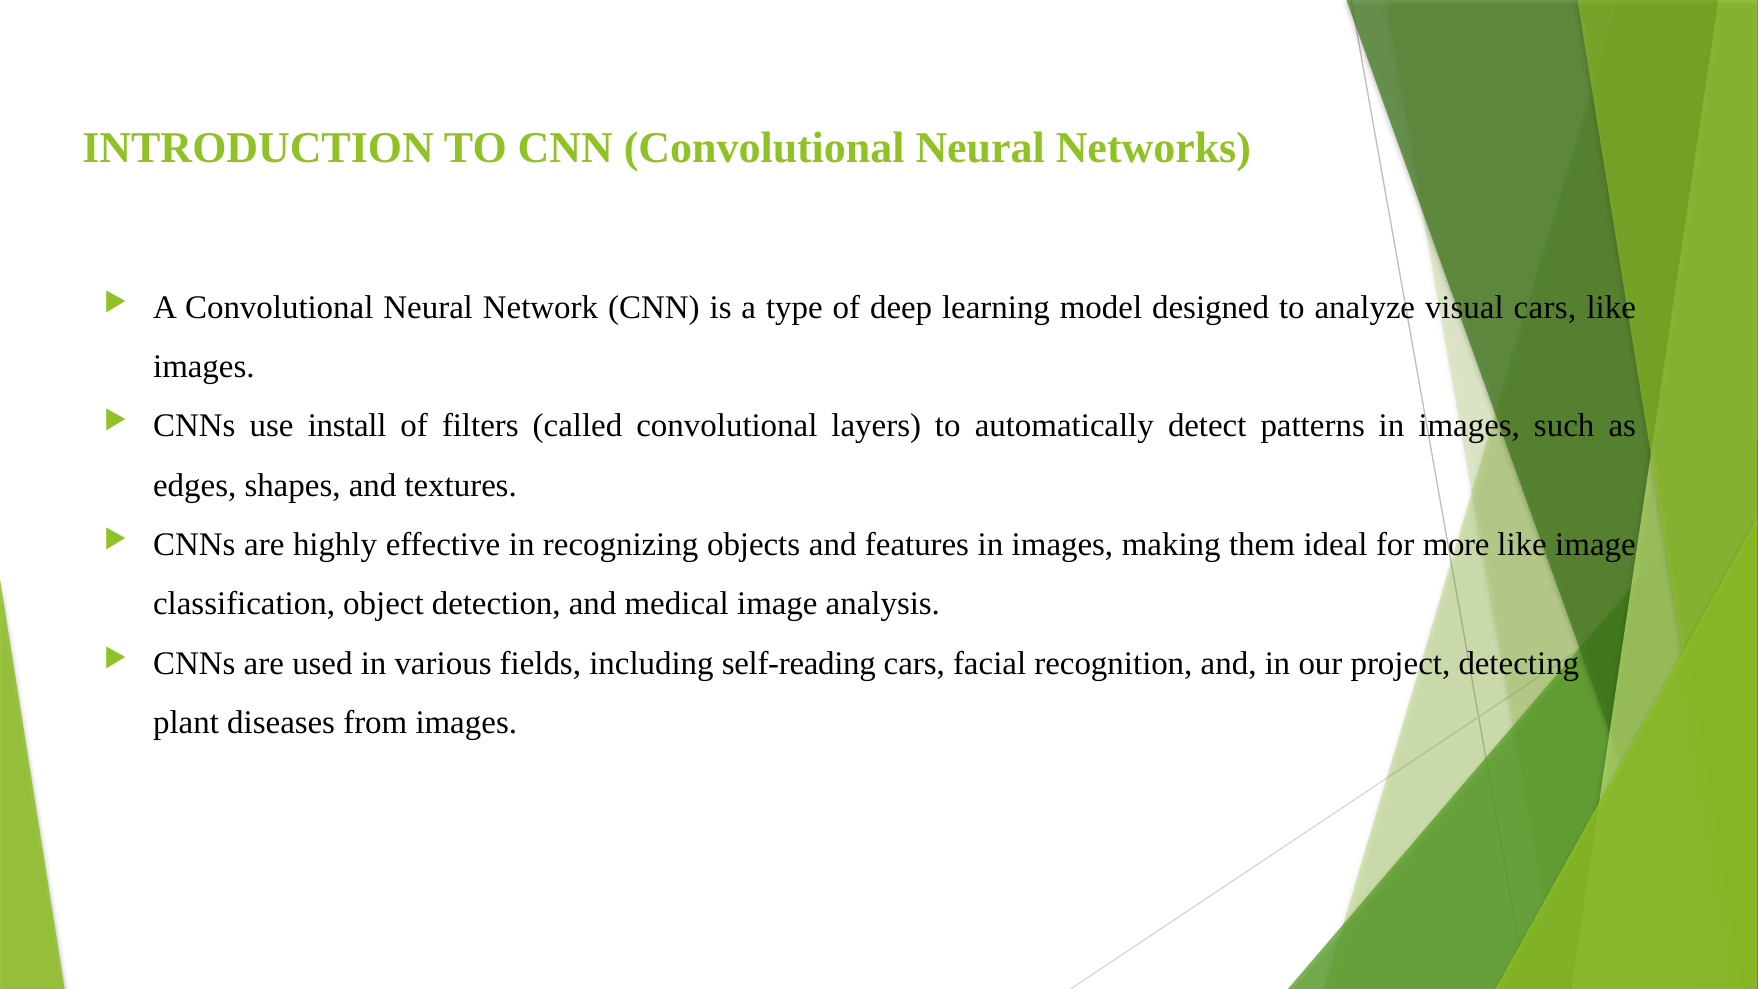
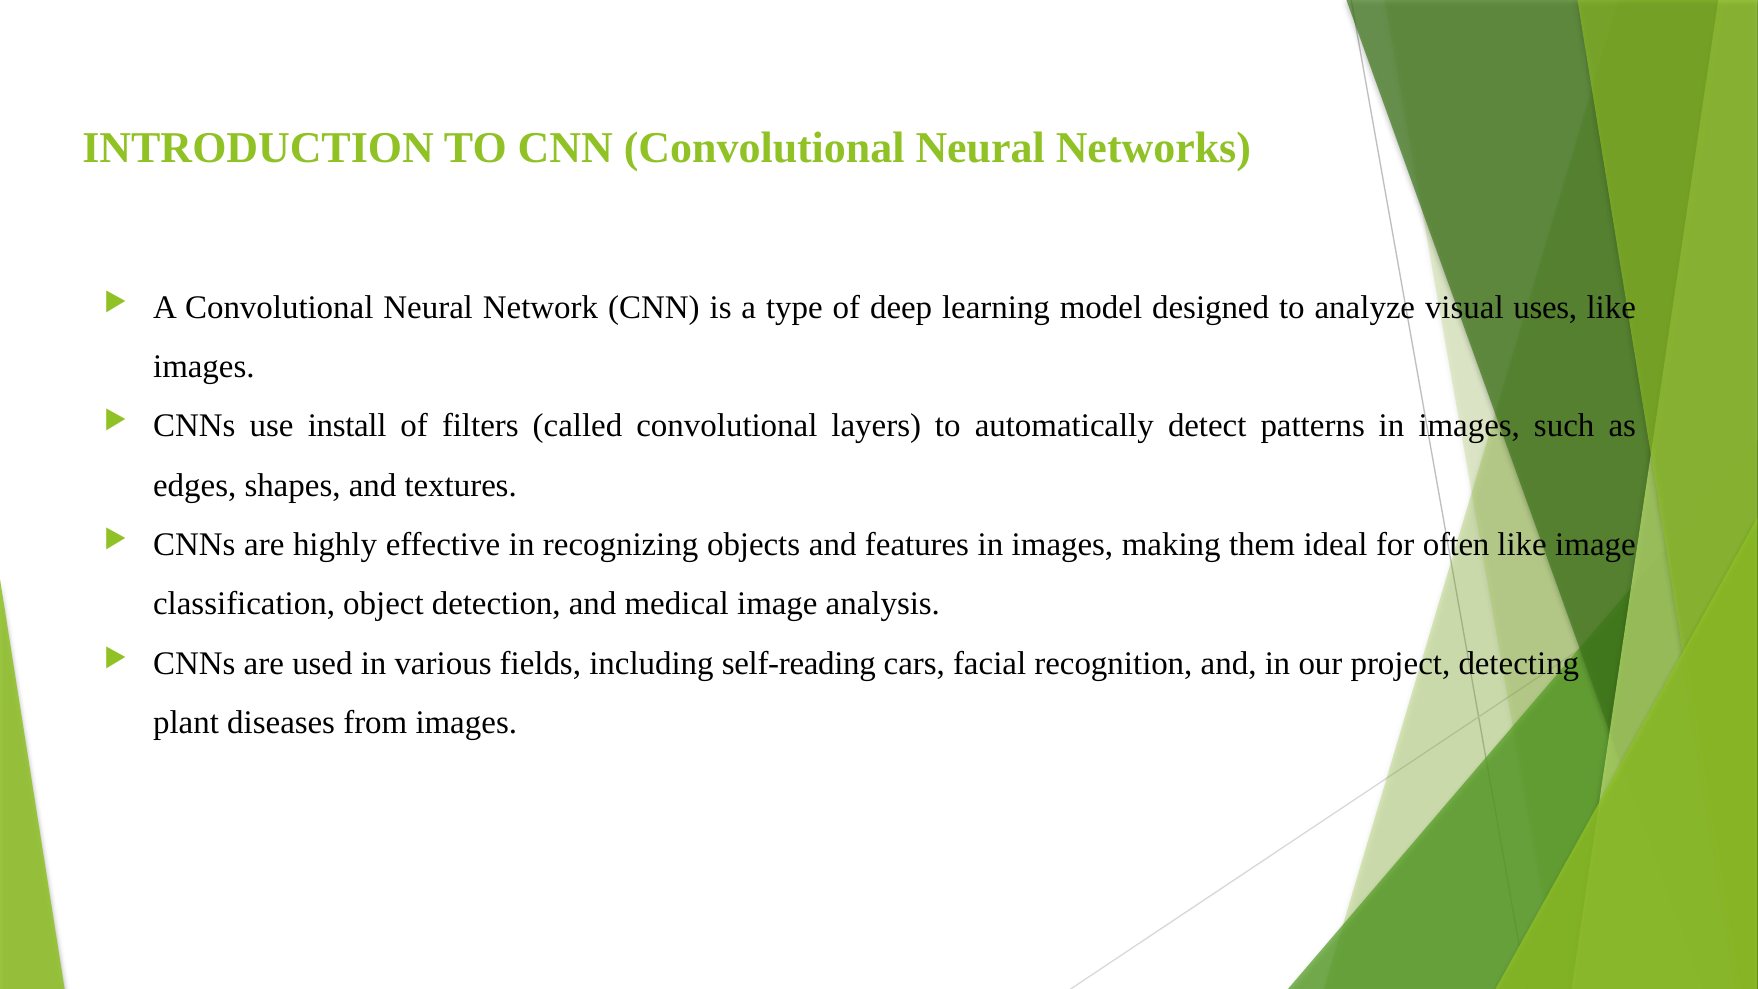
visual cars: cars -> uses
more: more -> often
